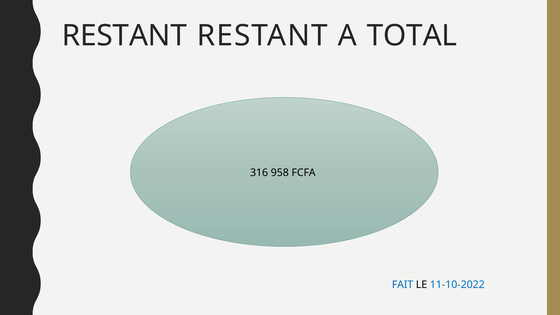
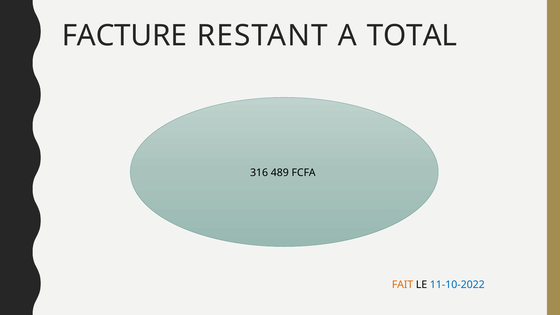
RESTANT at (124, 36): RESTANT -> FACTURE
958: 958 -> 489
FAIT colour: blue -> orange
